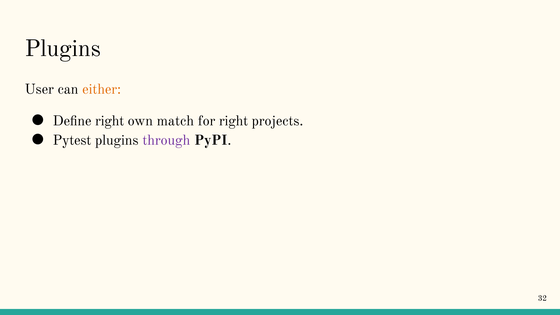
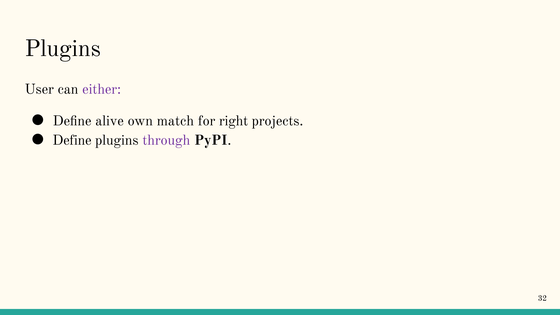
either colour: orange -> purple
Define right: right -> alive
Pytest at (72, 140): Pytest -> Define
